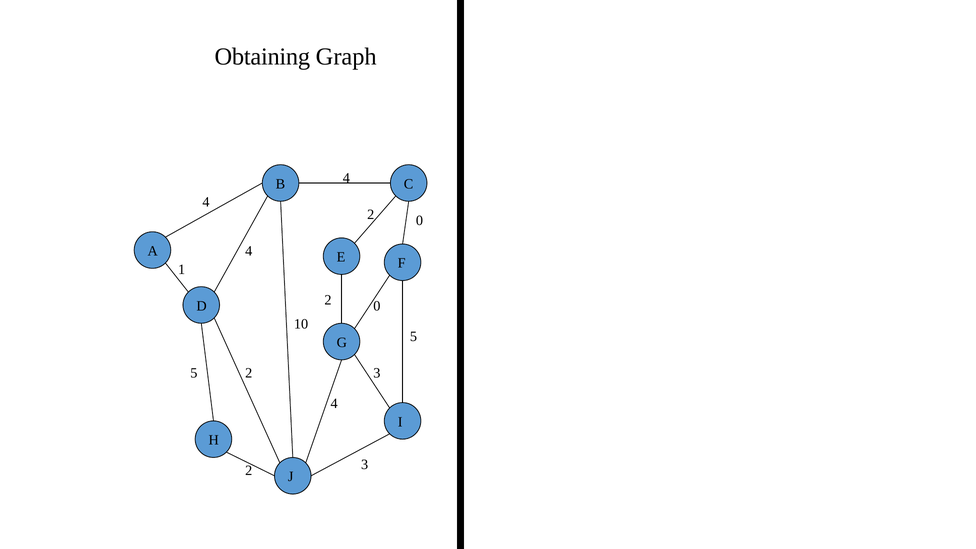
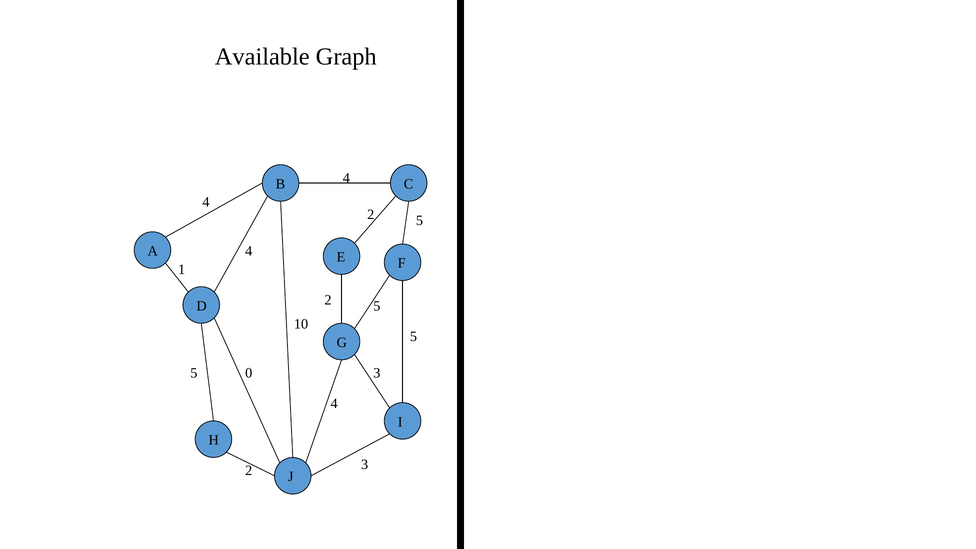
Obtaining: Obtaining -> Available
0 at (420, 221): 0 -> 5
0 at (377, 306): 0 -> 5
5 2: 2 -> 0
